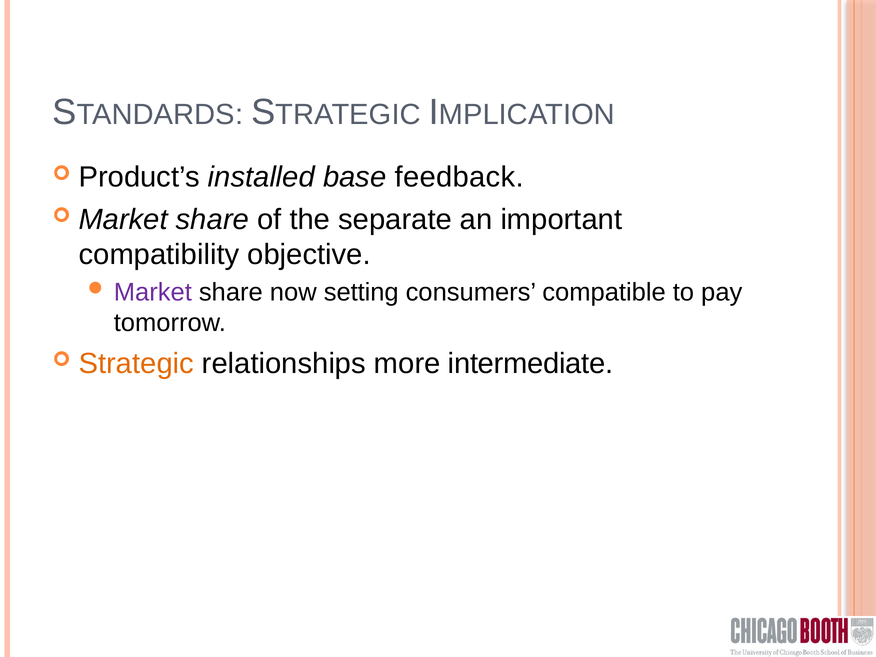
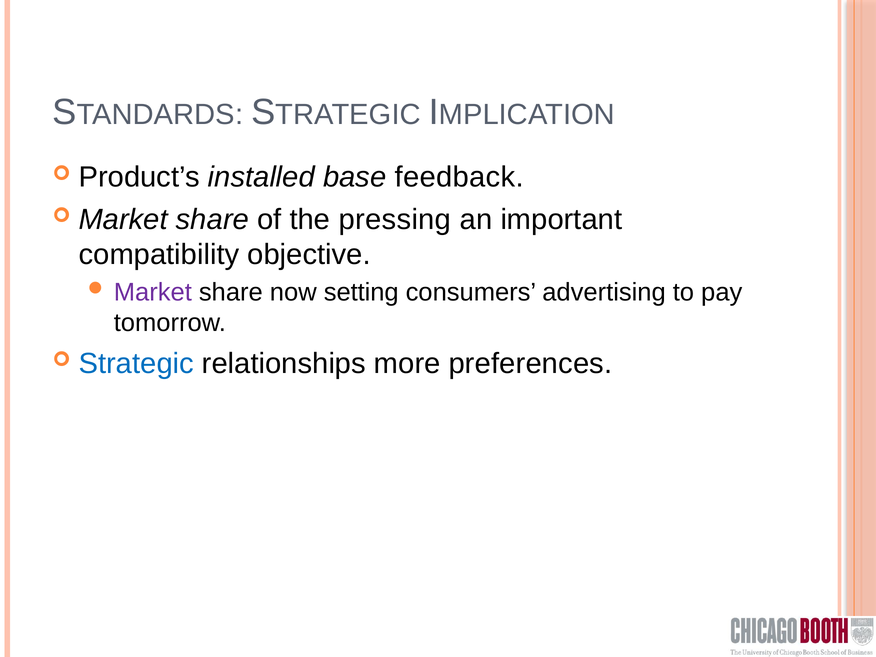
separate: separate -> pressing
compatible: compatible -> advertising
Strategic colour: orange -> blue
intermediate: intermediate -> preferences
